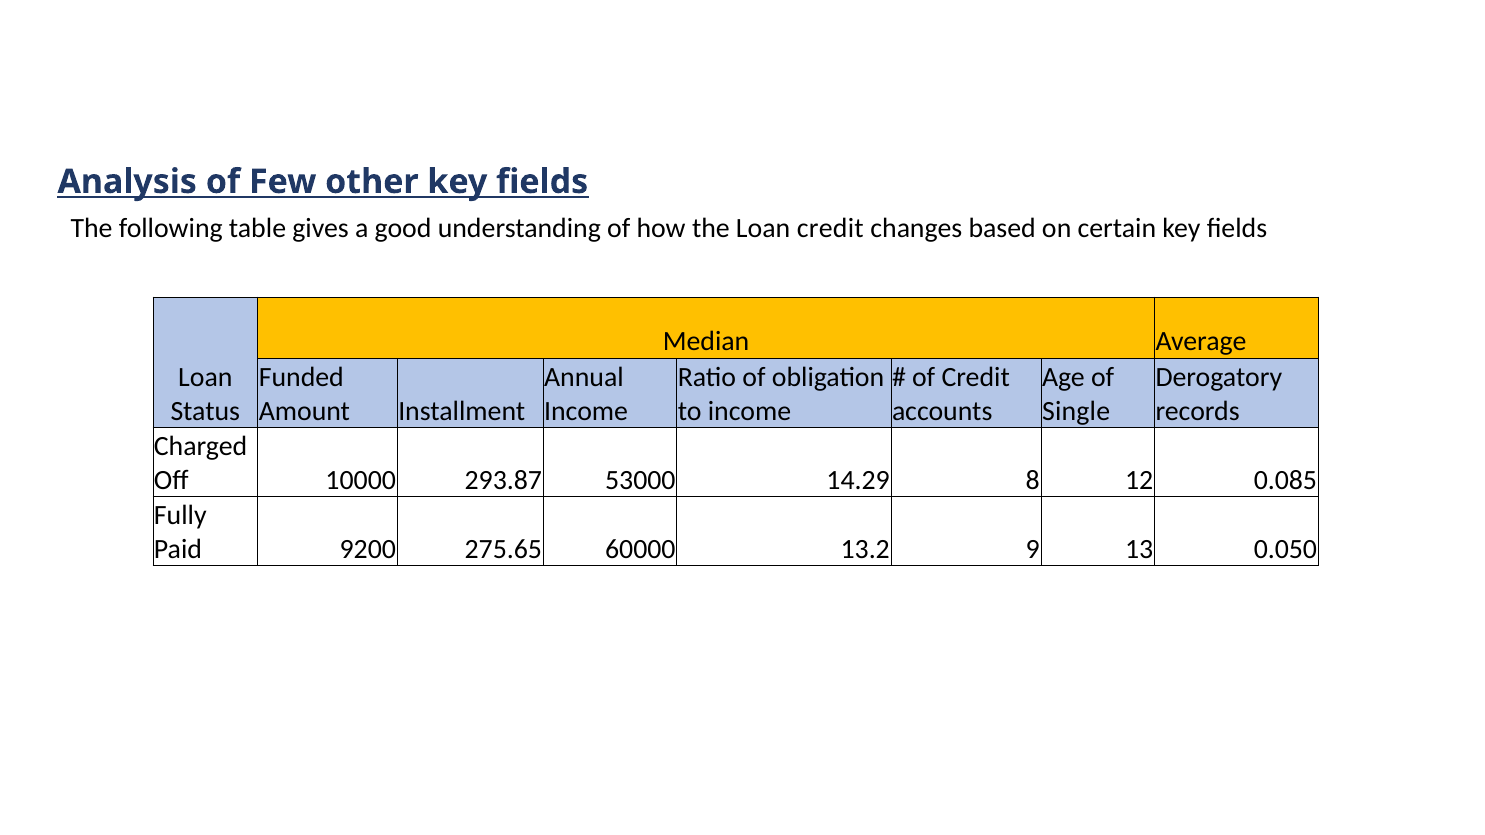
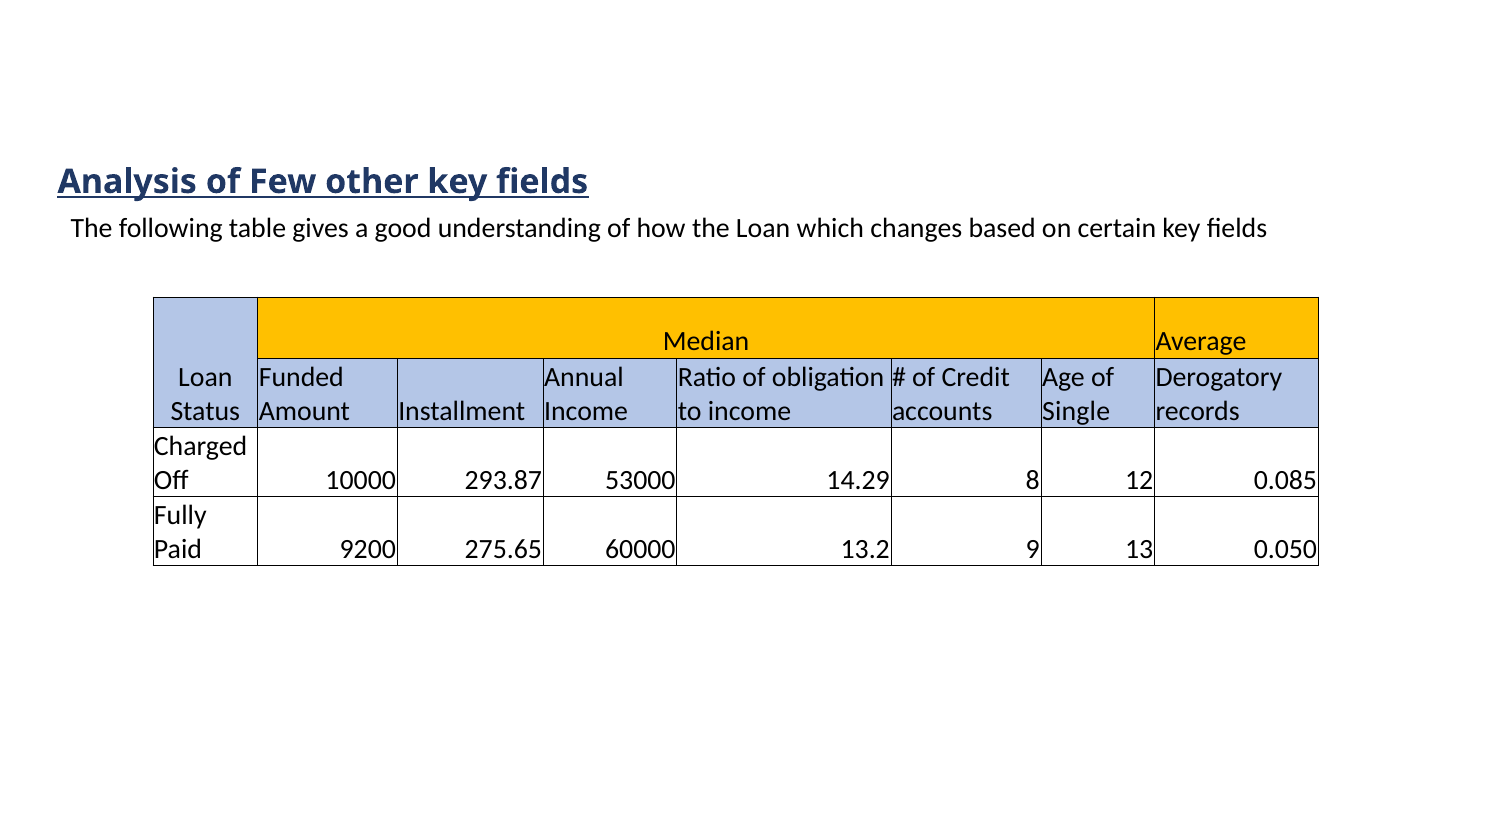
Loan credit: credit -> which
